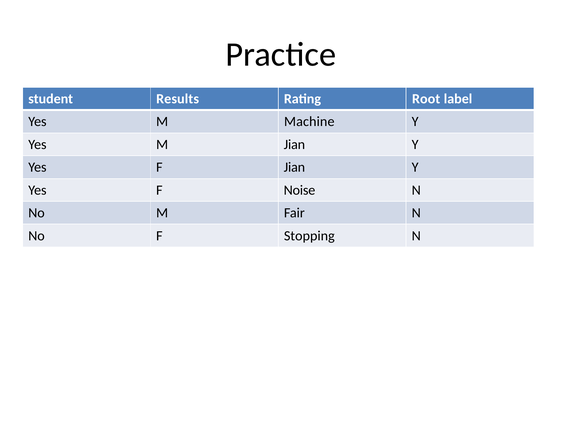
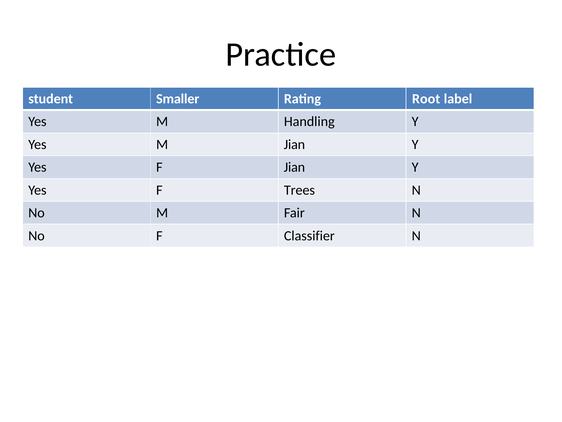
Results: Results -> Smaller
Machine: Machine -> Handling
Noise: Noise -> Trees
Stopping: Stopping -> Classifier
